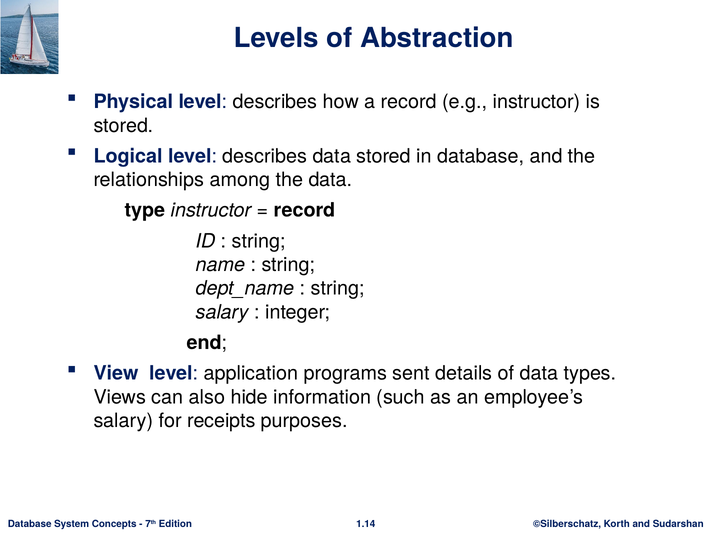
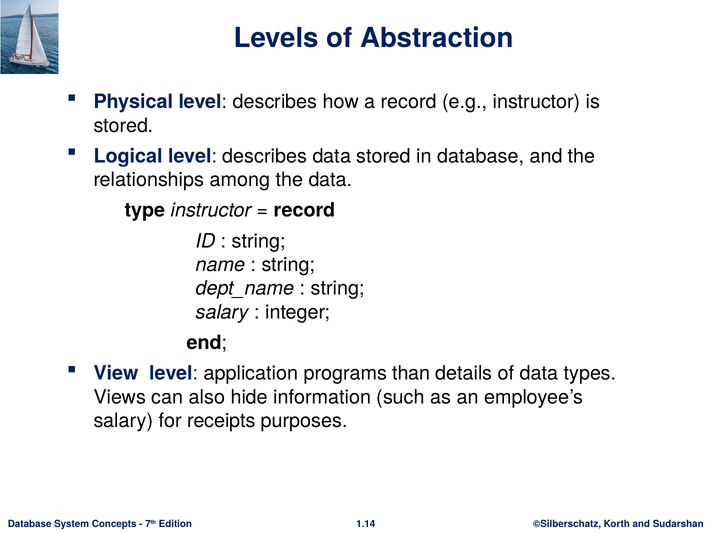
sent: sent -> than
